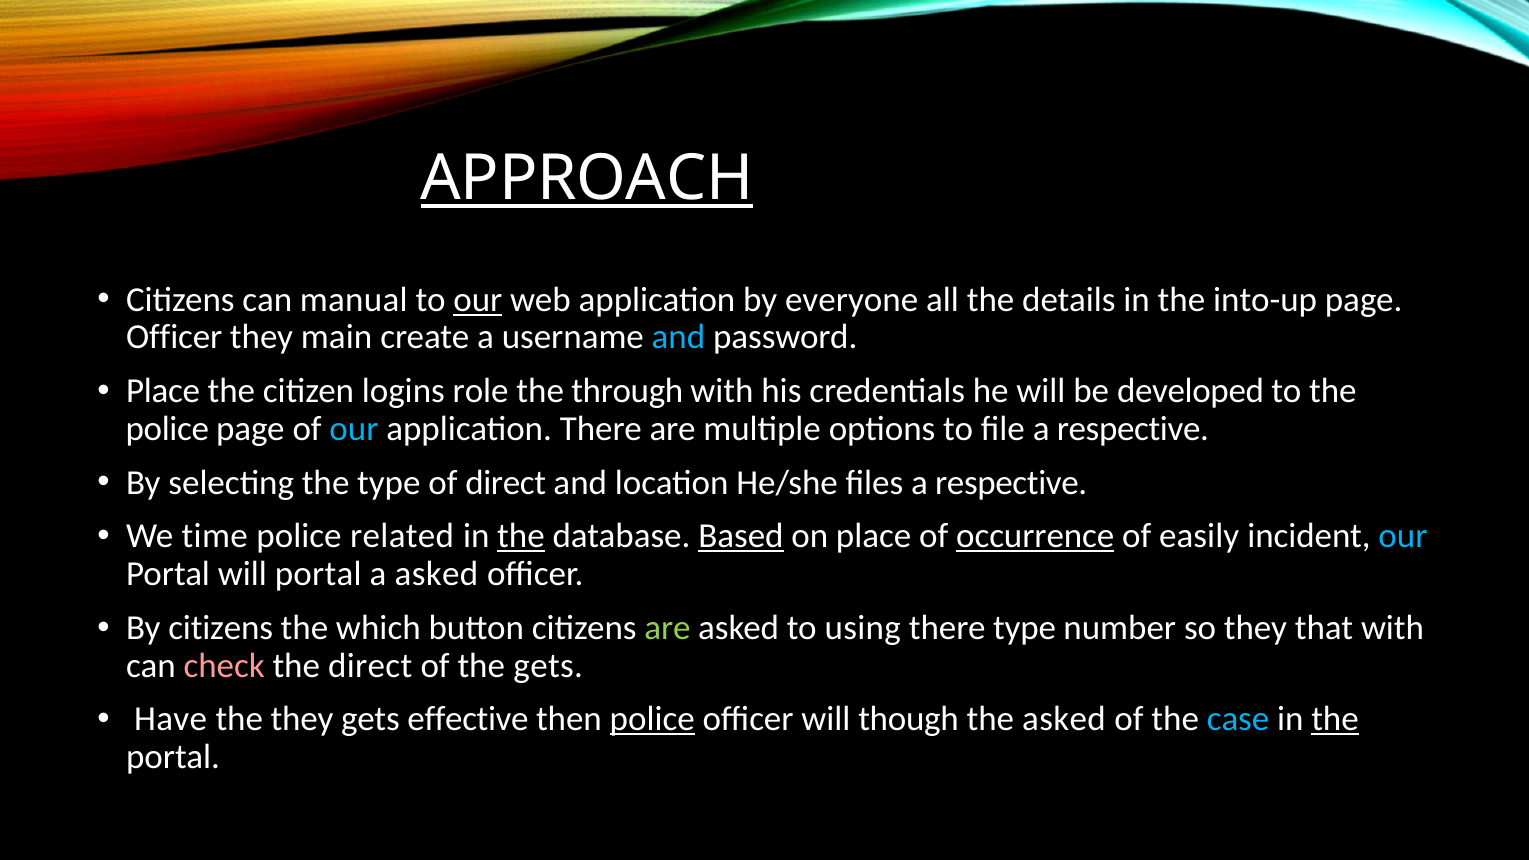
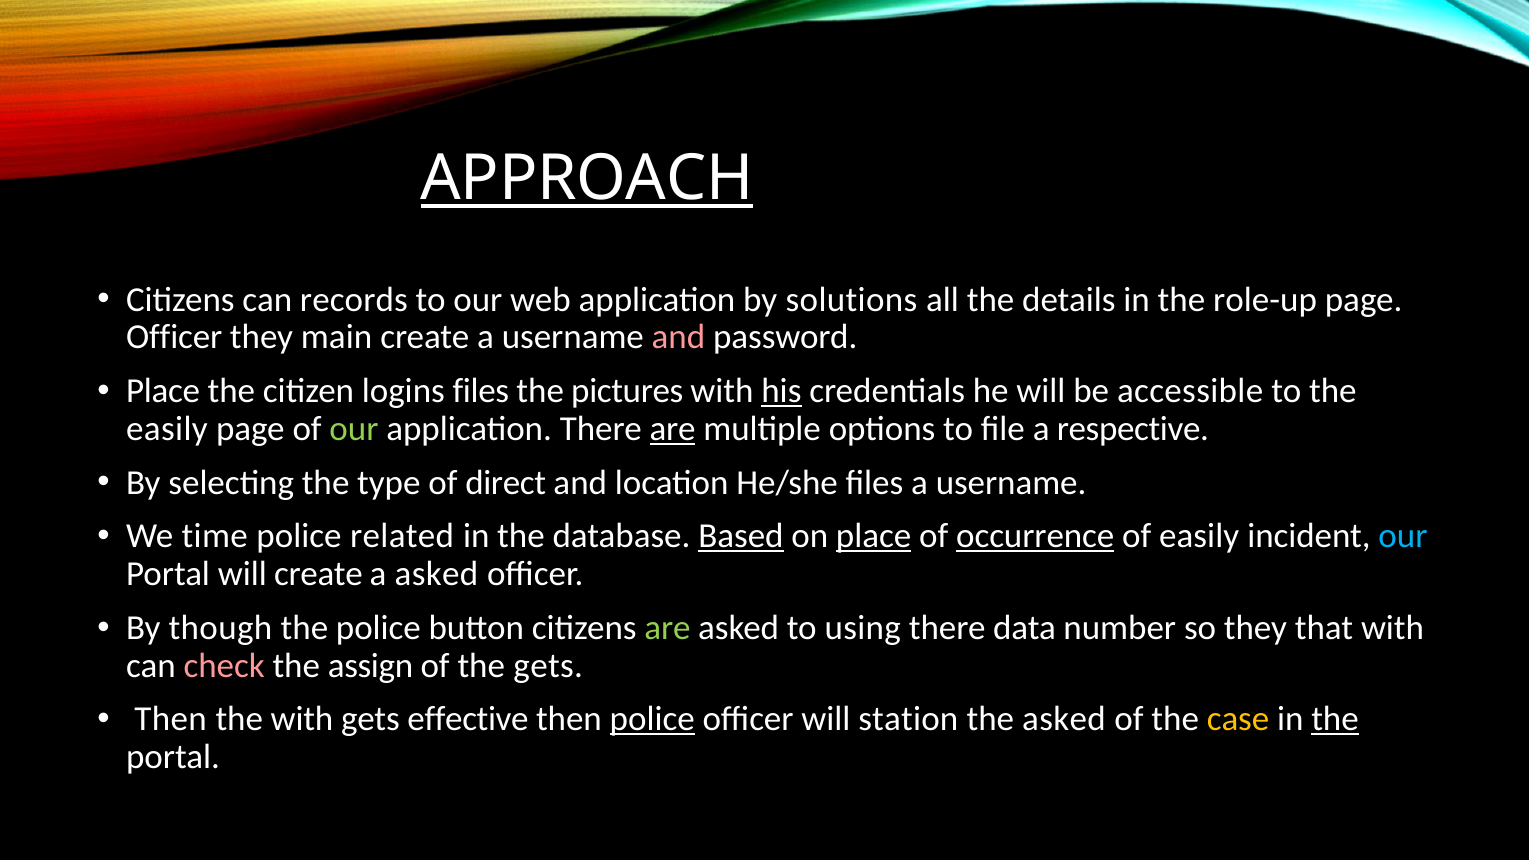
manual: manual -> records
our at (478, 300) underline: present -> none
everyone: everyone -> solutions
into-up: into-up -> role-up
and at (678, 337) colour: light blue -> pink
logins role: role -> files
through: through -> pictures
his underline: none -> present
developed: developed -> accessible
police at (167, 429): police -> easily
our at (354, 429) colour: light blue -> light green
are at (673, 429) underline: none -> present
files a respective: respective -> username
the at (521, 536) underline: present -> none
place at (874, 536) underline: none -> present
will portal: portal -> create
By citizens: citizens -> though
the which: which -> police
there type: type -> data
the direct: direct -> assign
Have at (171, 719): Have -> Then
the they: they -> with
though: though -> station
case colour: light blue -> yellow
